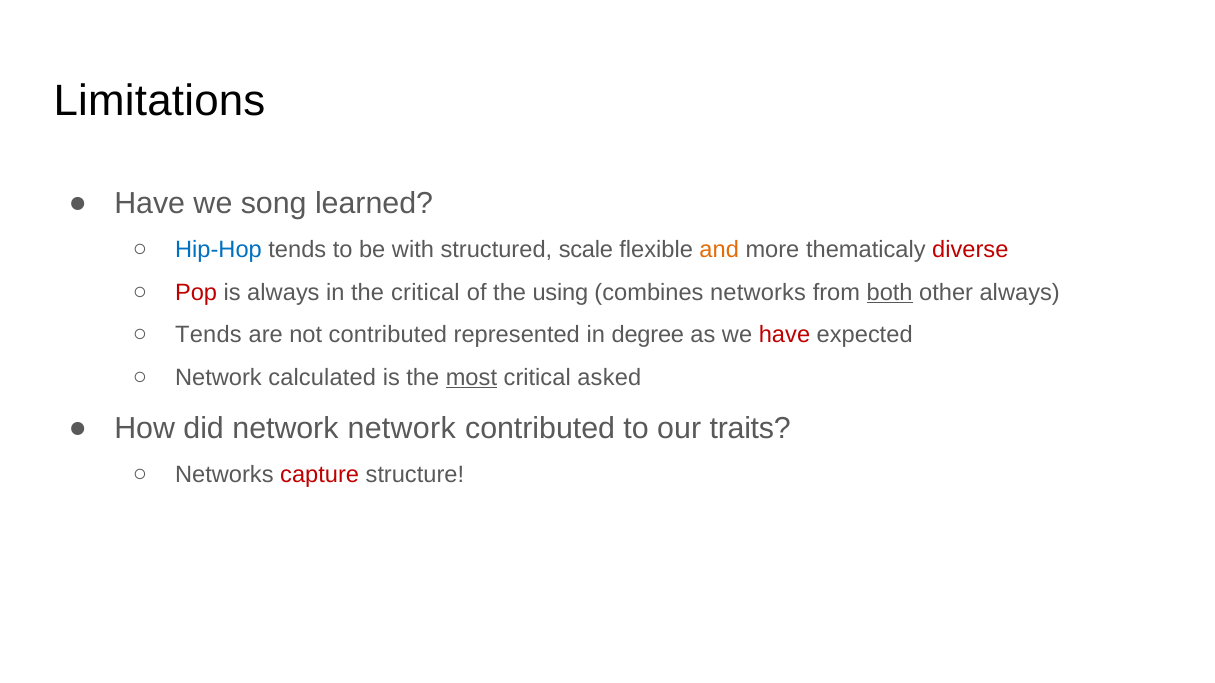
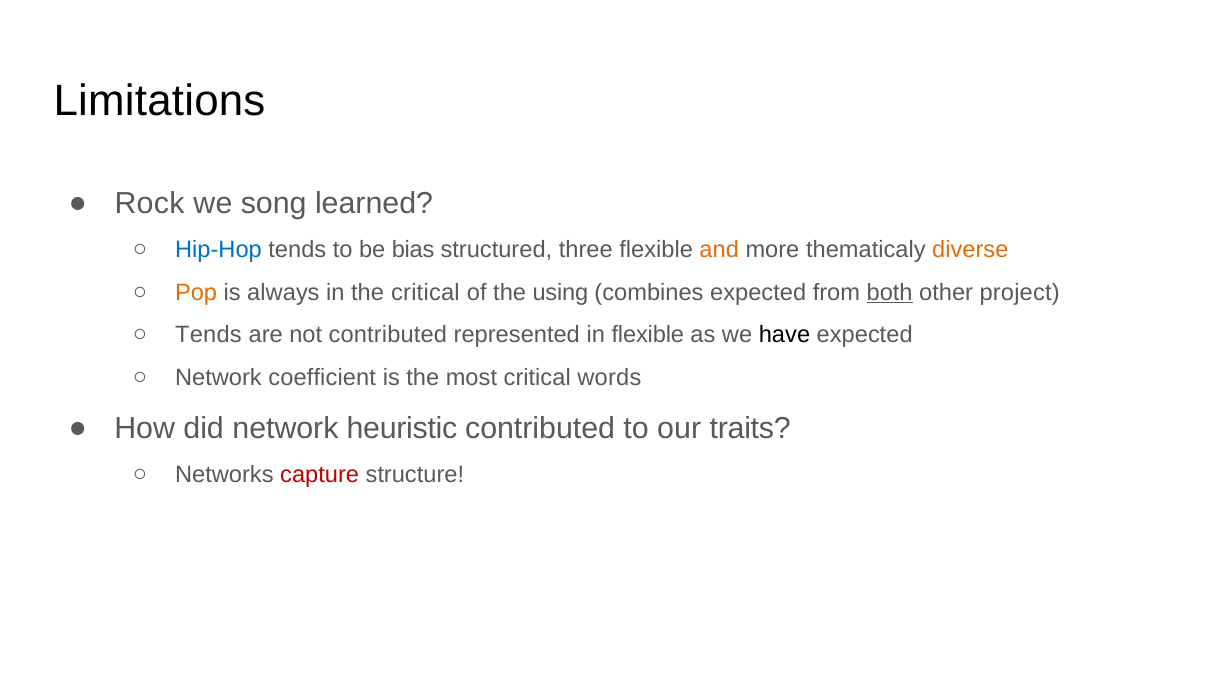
Have at (150, 204): Have -> Rock
with: with -> bias
scale: scale -> three
diverse colour: red -> orange
Pop colour: red -> orange
combines networks: networks -> expected
other always: always -> project
in degree: degree -> flexible
have at (784, 335) colour: red -> black
calculated: calculated -> coefficient
most underline: present -> none
asked: asked -> words
network network: network -> heuristic
